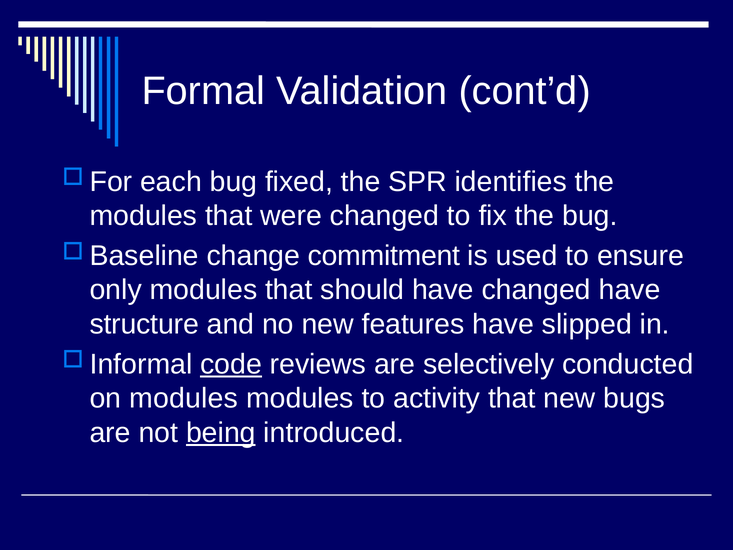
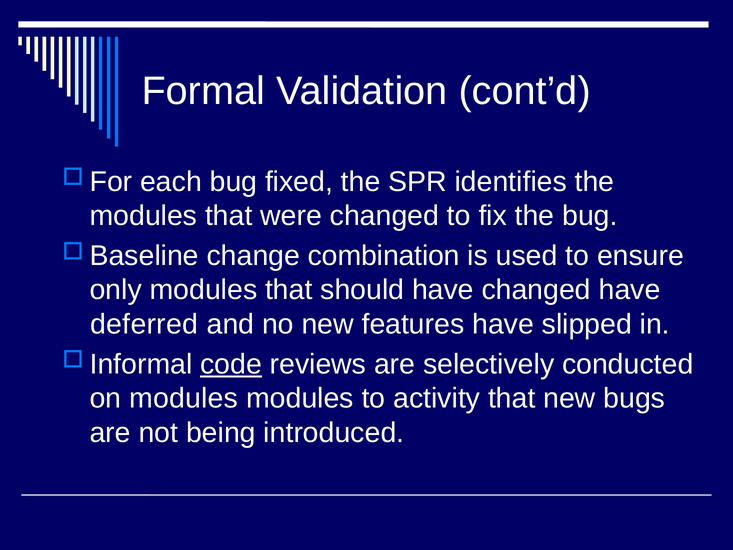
commitment: commitment -> combination
structure: structure -> deferred
being underline: present -> none
